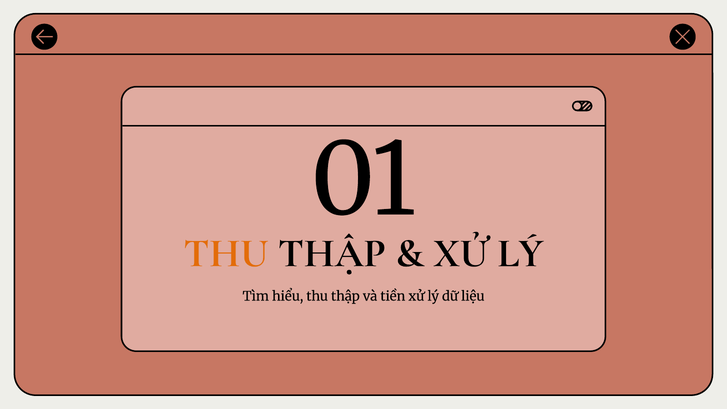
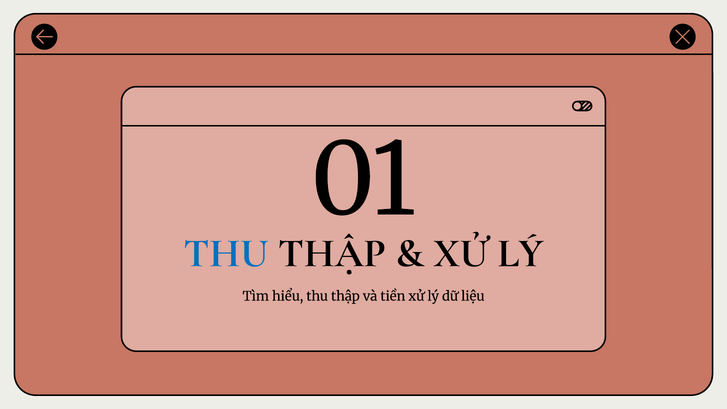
THU at (226, 253) colour: orange -> blue
